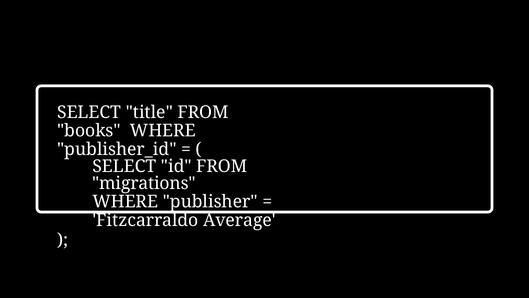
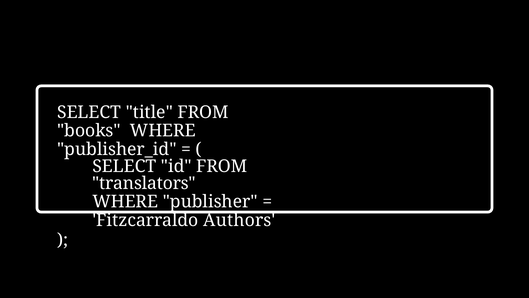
migrations: migrations -> translators
Average: Average -> Authors
